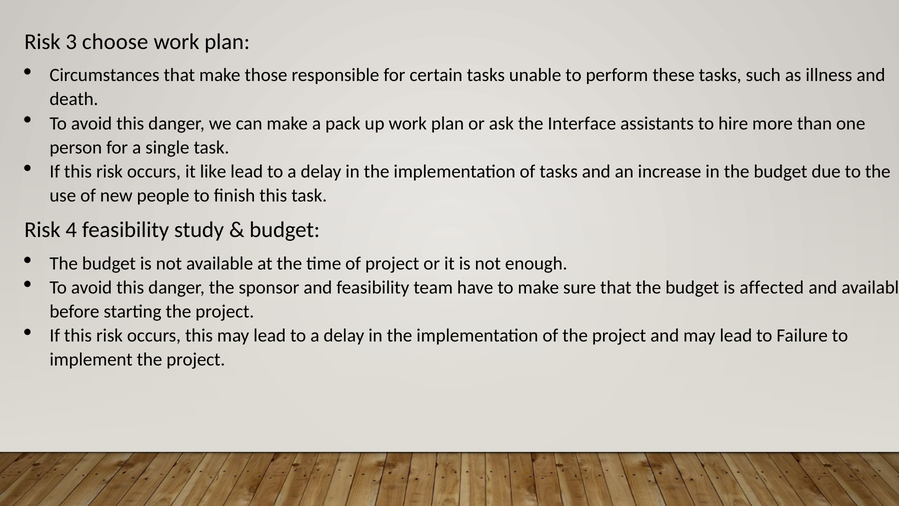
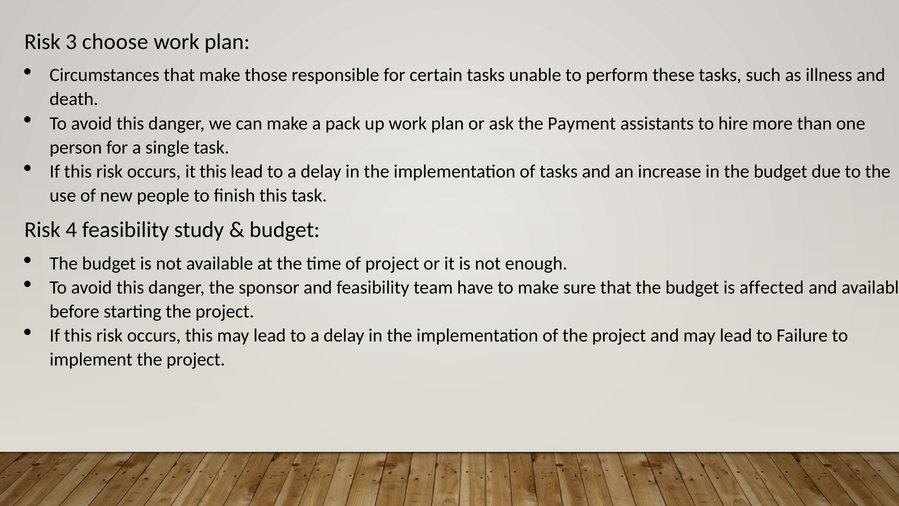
Interface: Interface -> Payment
it like: like -> this
